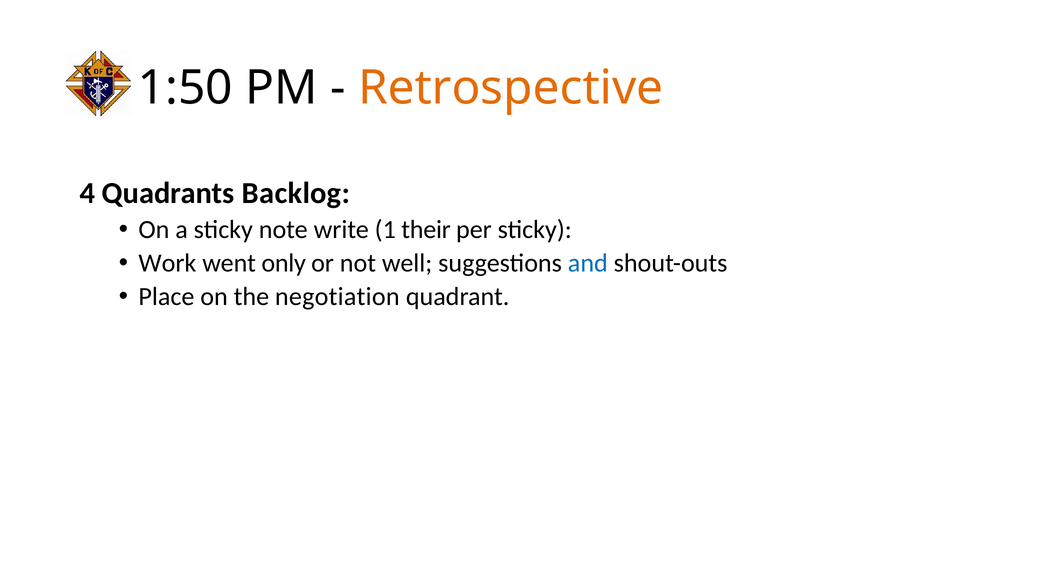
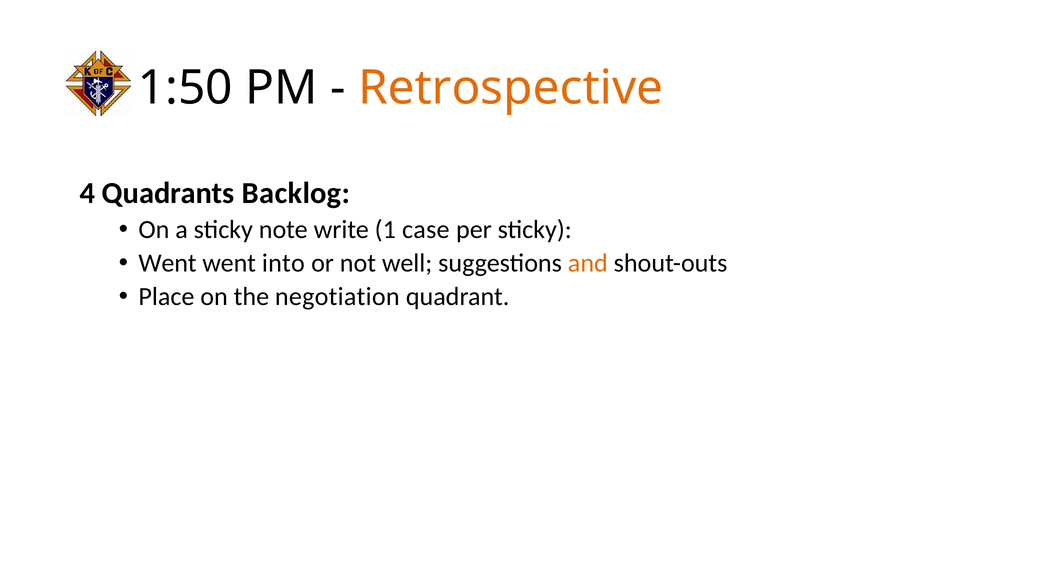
their: their -> case
Work at (167, 263): Work -> Went
only: only -> into
and colour: blue -> orange
